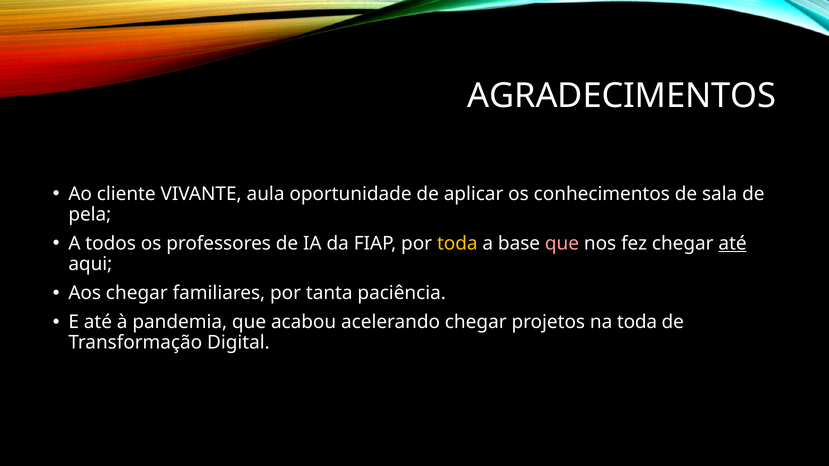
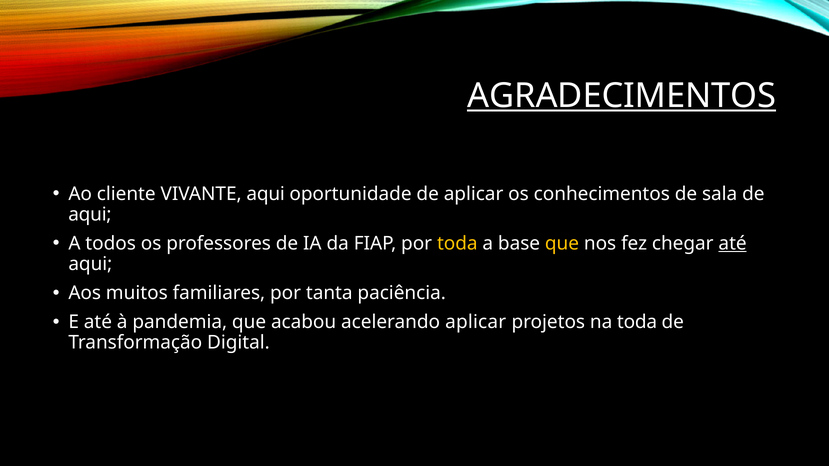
AGRADECIMENTOS underline: none -> present
VIVANTE aula: aula -> aqui
pela at (90, 214): pela -> aqui
que at (562, 244) colour: pink -> yellow
Aos chegar: chegar -> muitos
acelerando chegar: chegar -> aplicar
